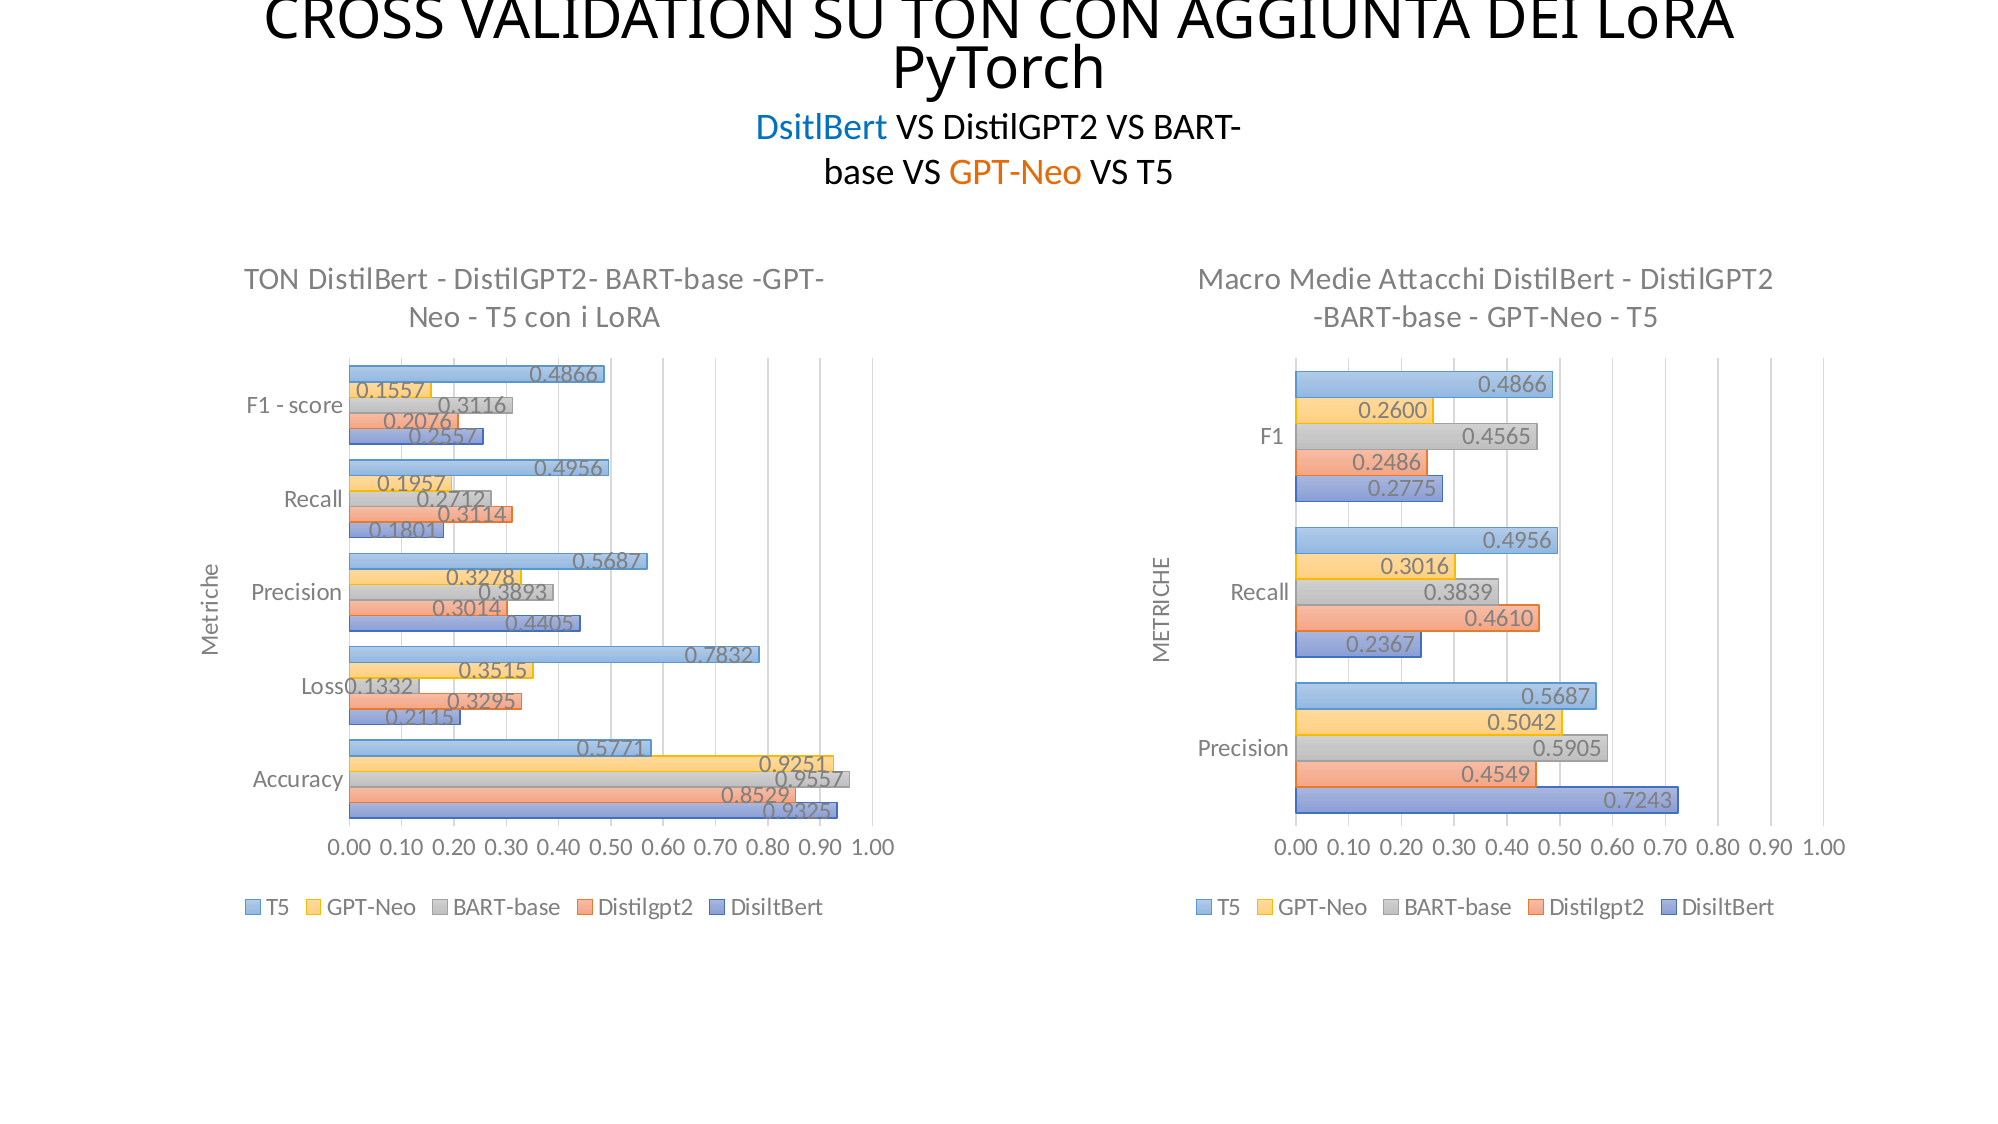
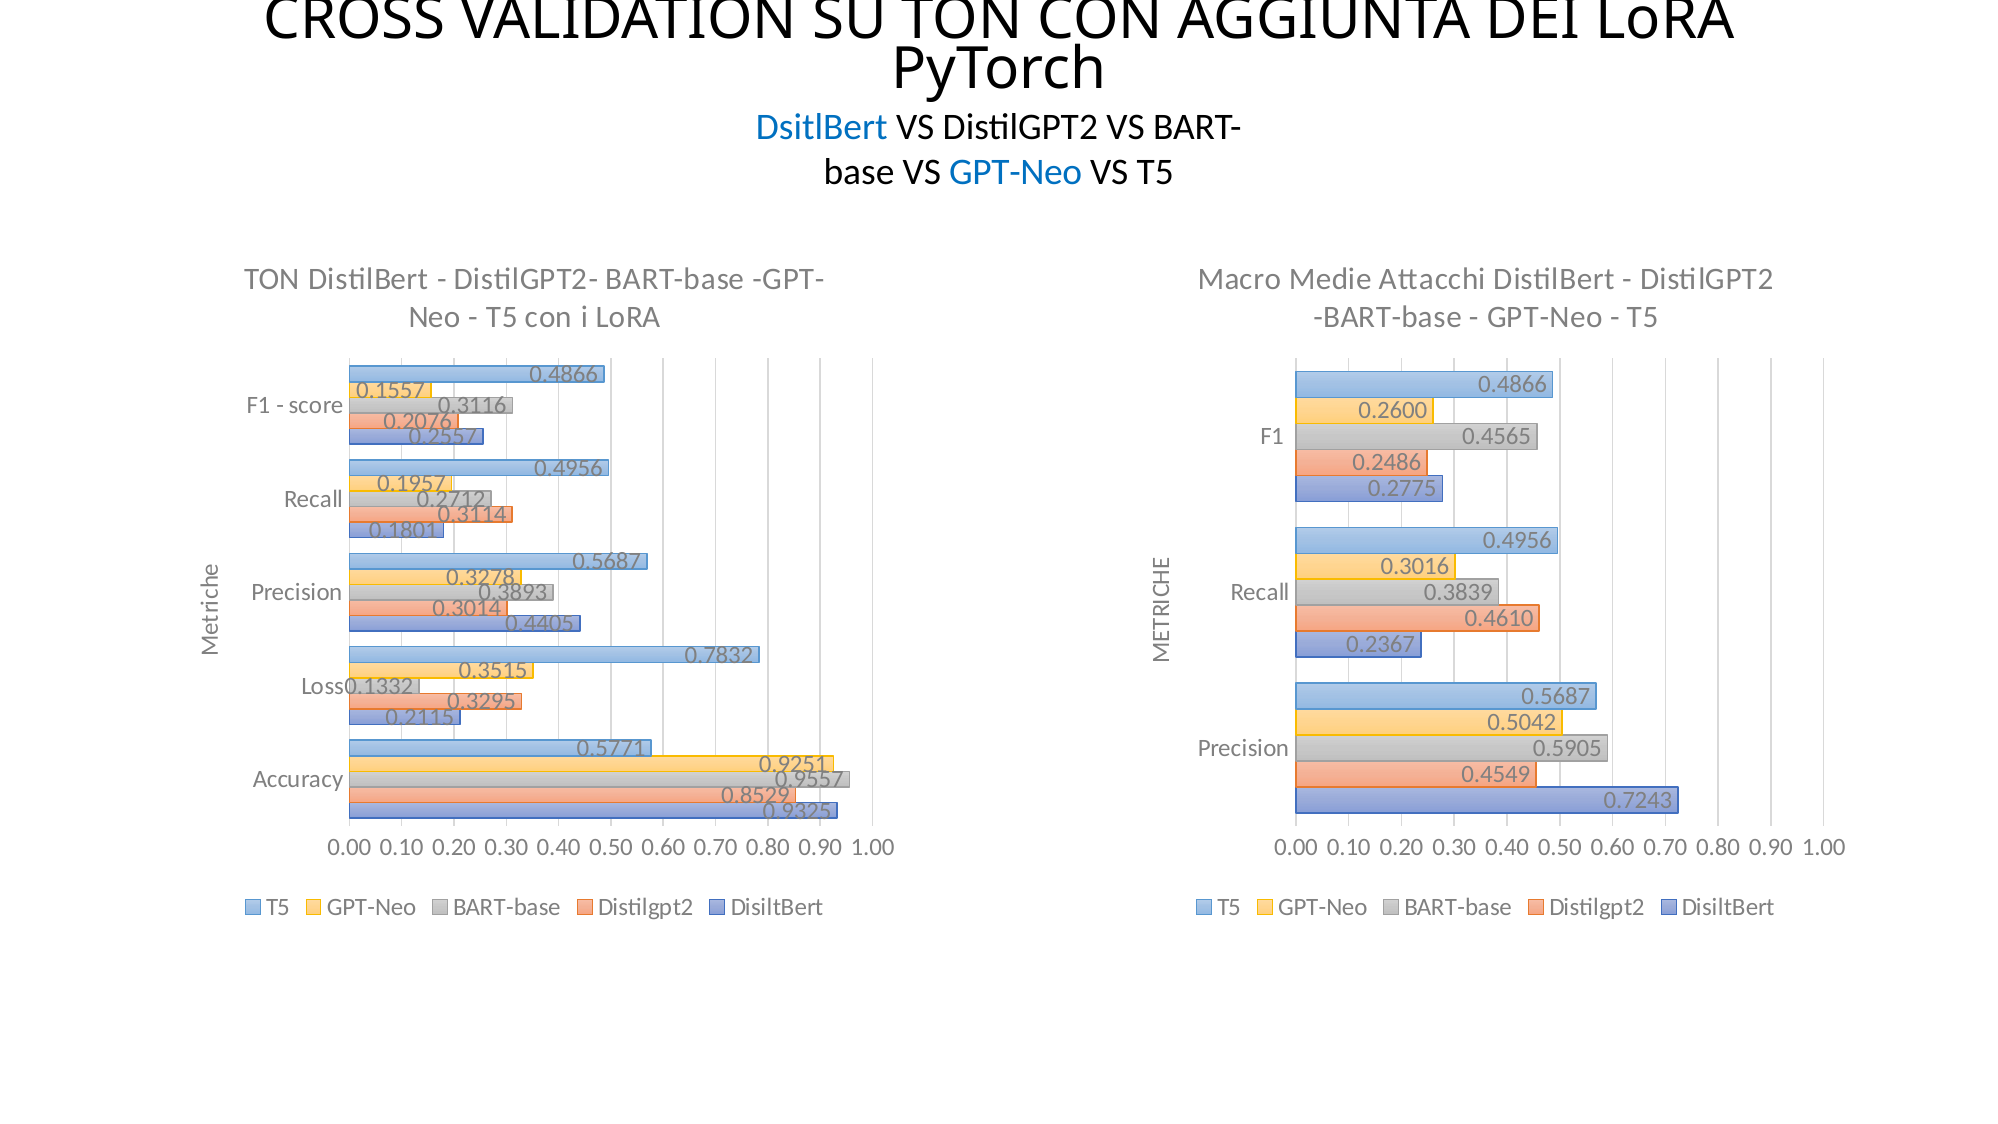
GPT-Neo at (1016, 172) colour: orange -> blue
